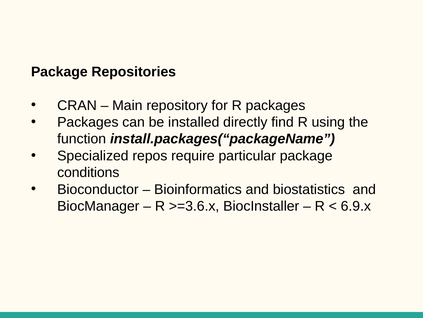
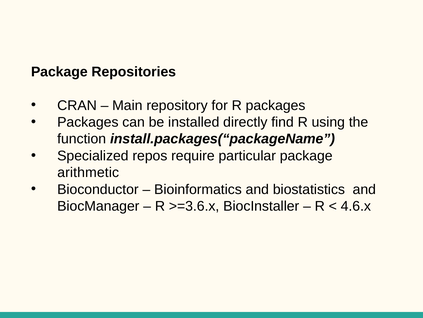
conditions: conditions -> arithmetic
6.9.x: 6.9.x -> 4.6.x
